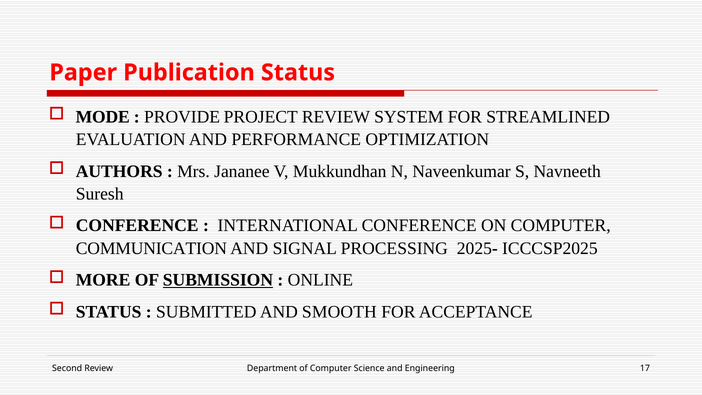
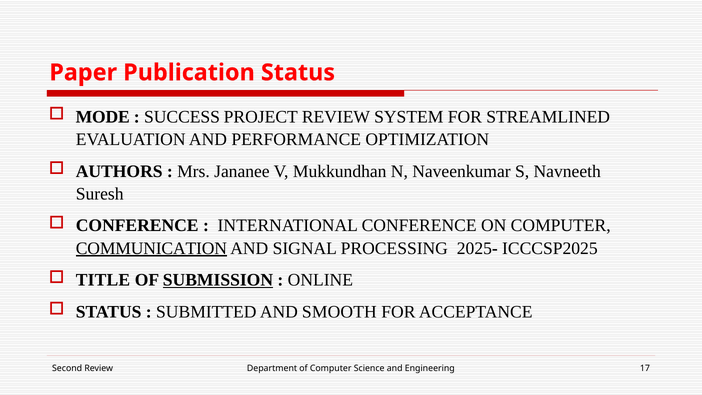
PROVIDE: PROVIDE -> SUCCESS
COMMUNICATION underline: none -> present
MORE: MORE -> TITLE
